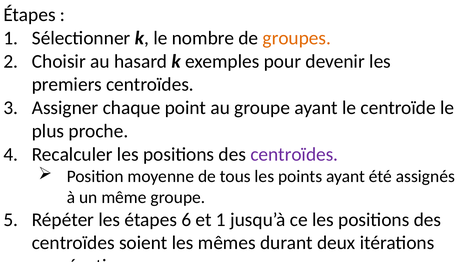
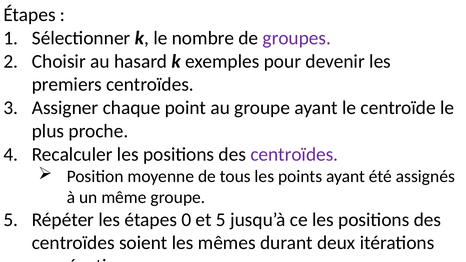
groupes at (297, 38) colour: orange -> purple
6: 6 -> 0
et 1: 1 -> 5
